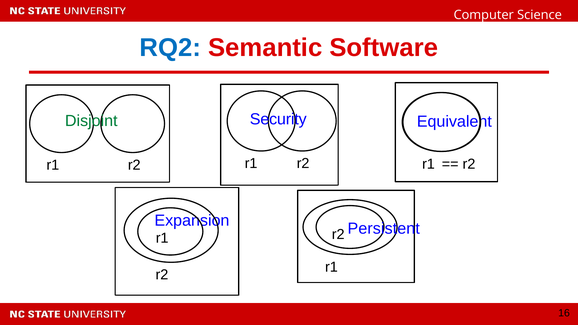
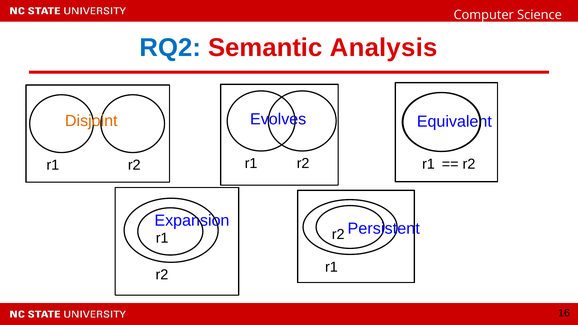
Software: Software -> Analysis
Security: Security -> Evolves
Disjoint colour: green -> orange
